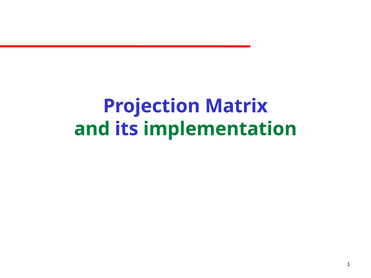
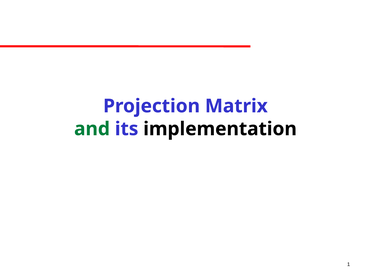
implementation colour: green -> black
